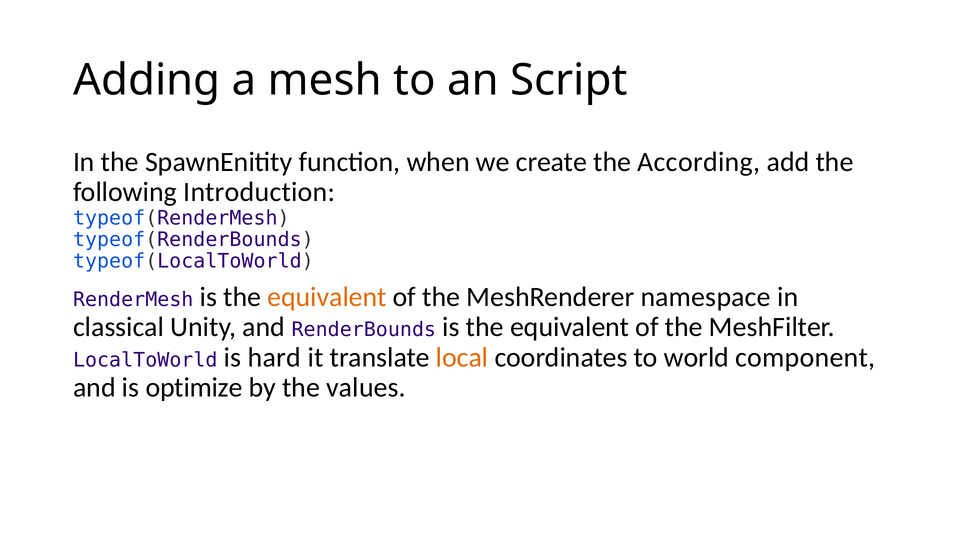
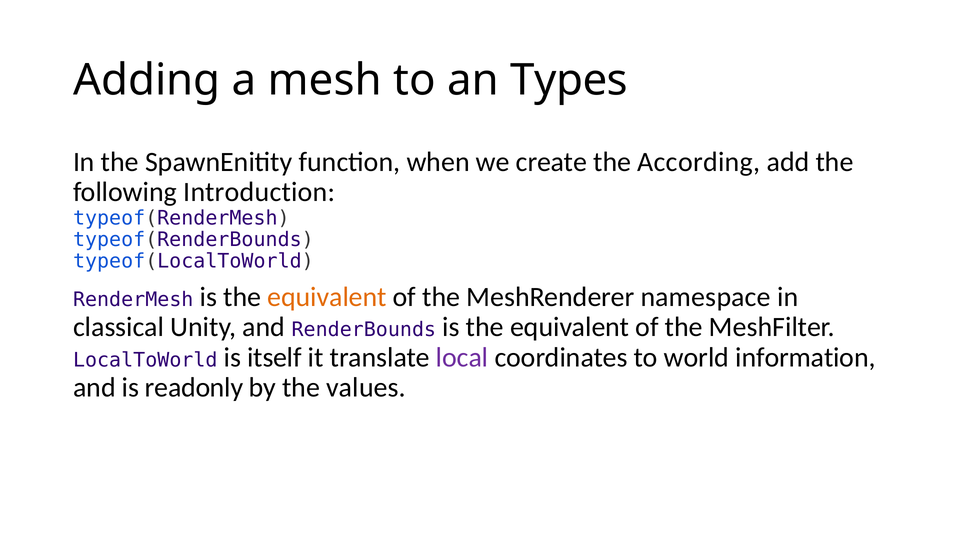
Script: Script -> Types
hard: hard -> itself
local colour: orange -> purple
component: component -> information
optimize: optimize -> readonly
